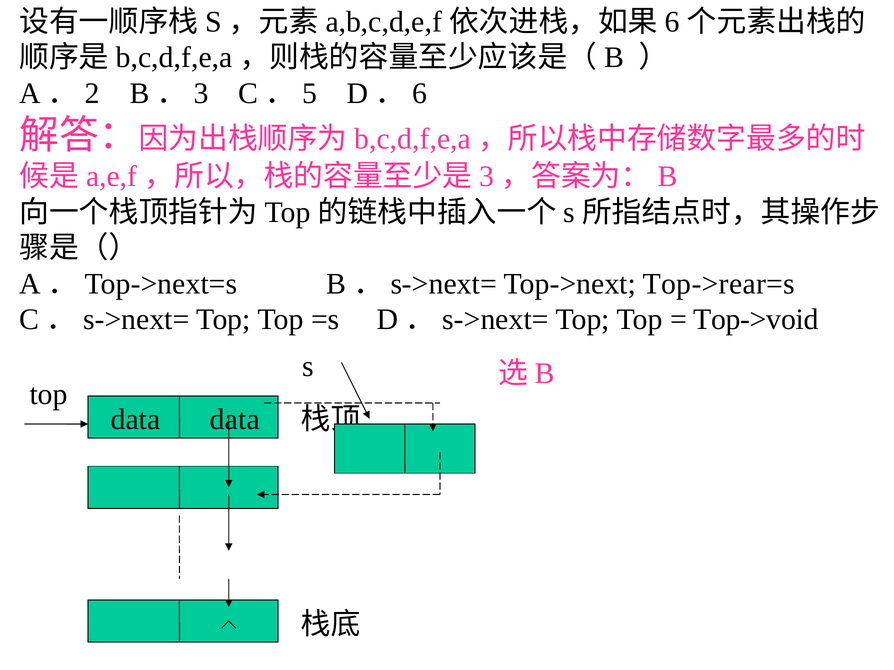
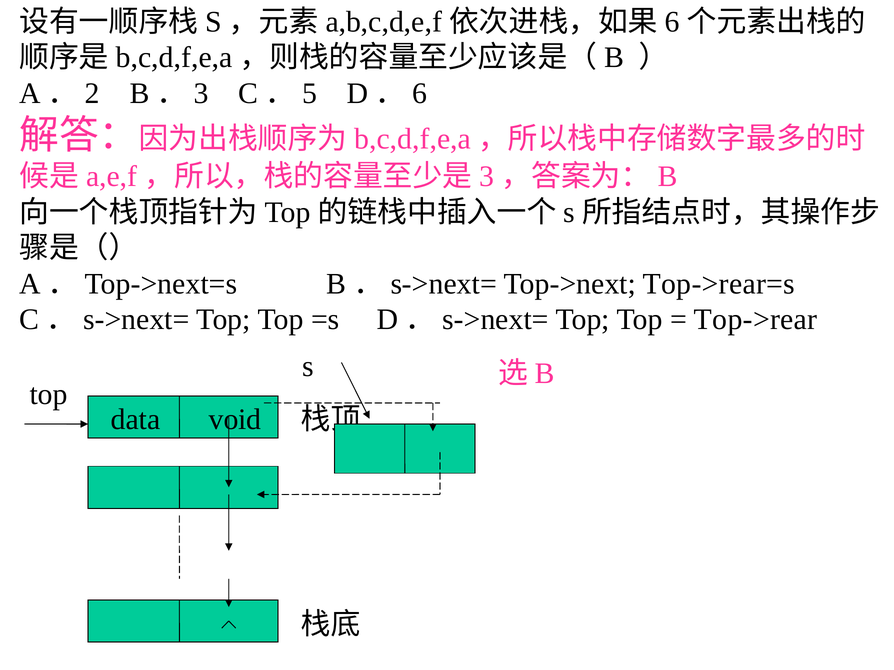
Top->void: Top->void -> Top->rear
data data: data -> void
